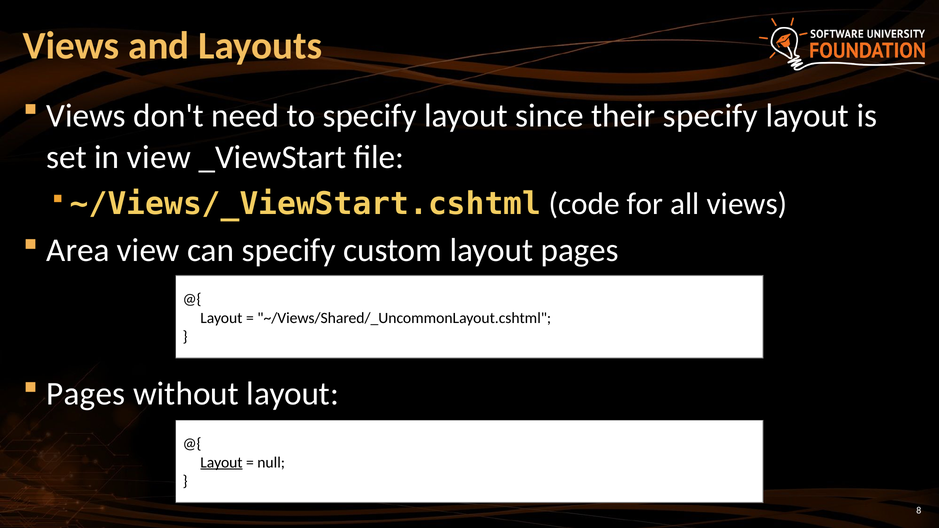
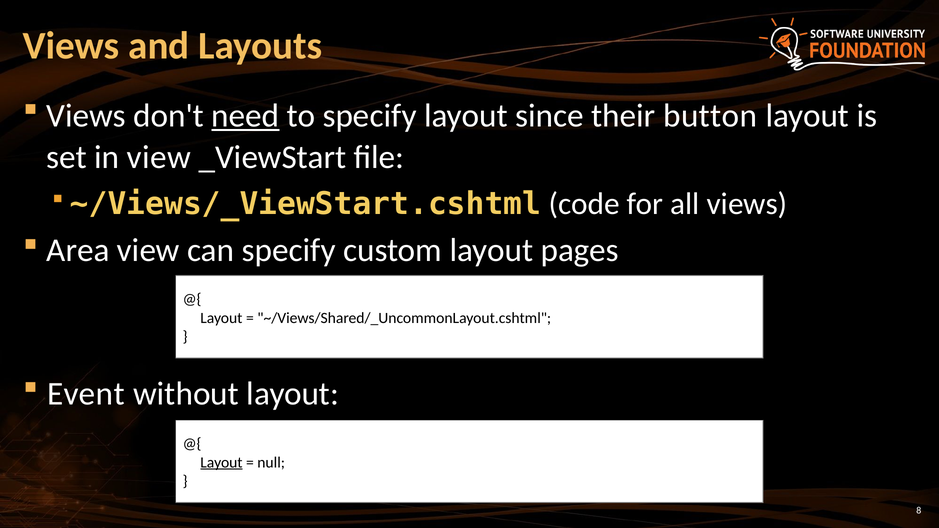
need underline: none -> present
their specify: specify -> button
Pages at (86, 394): Pages -> Event
